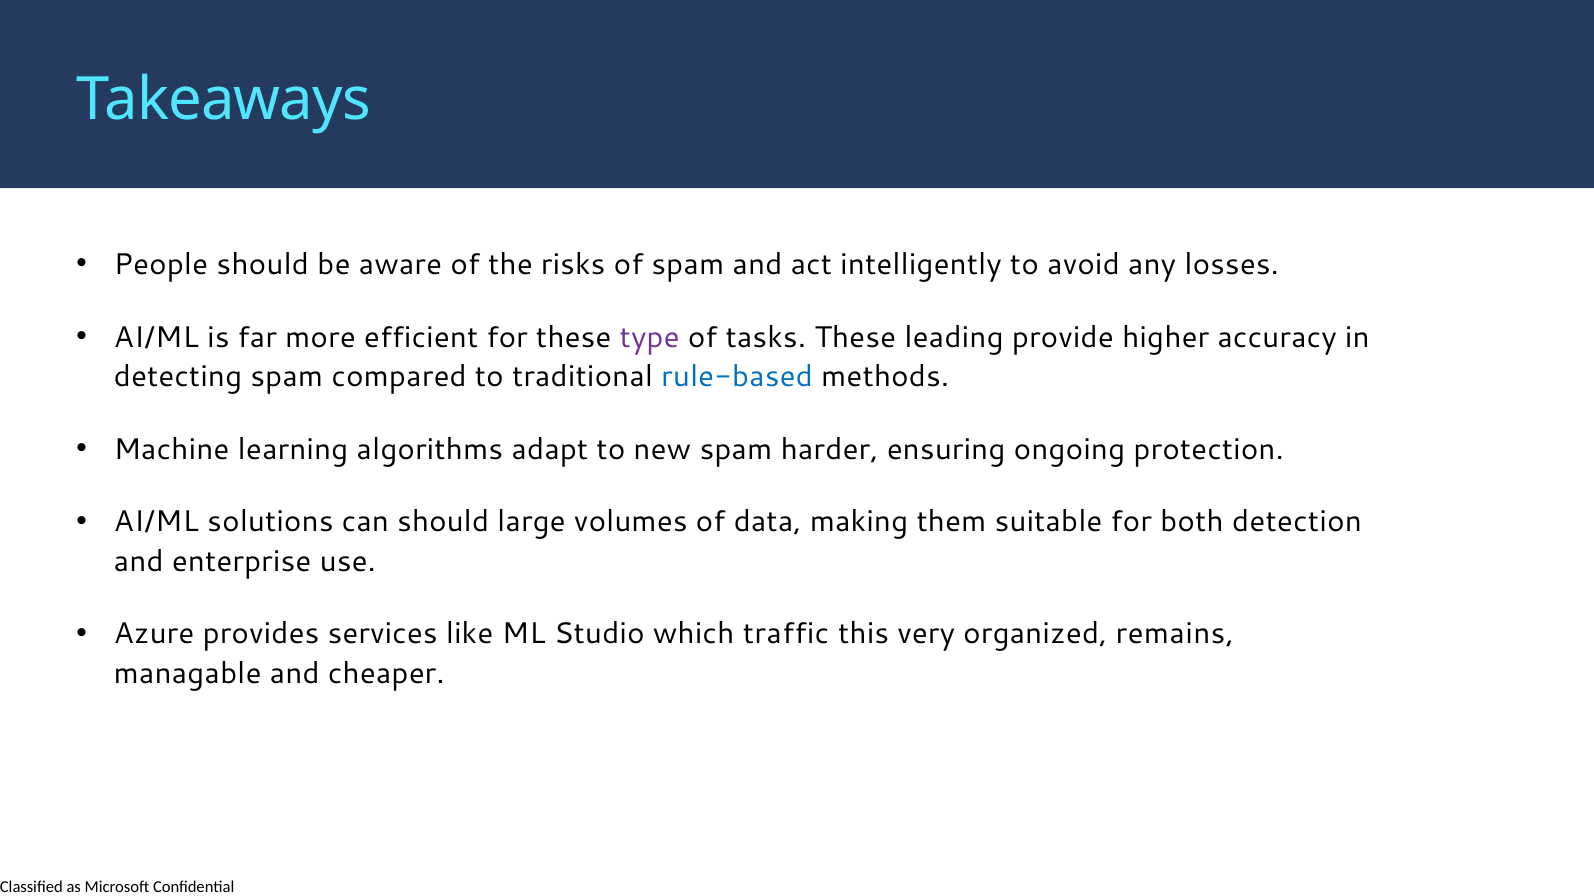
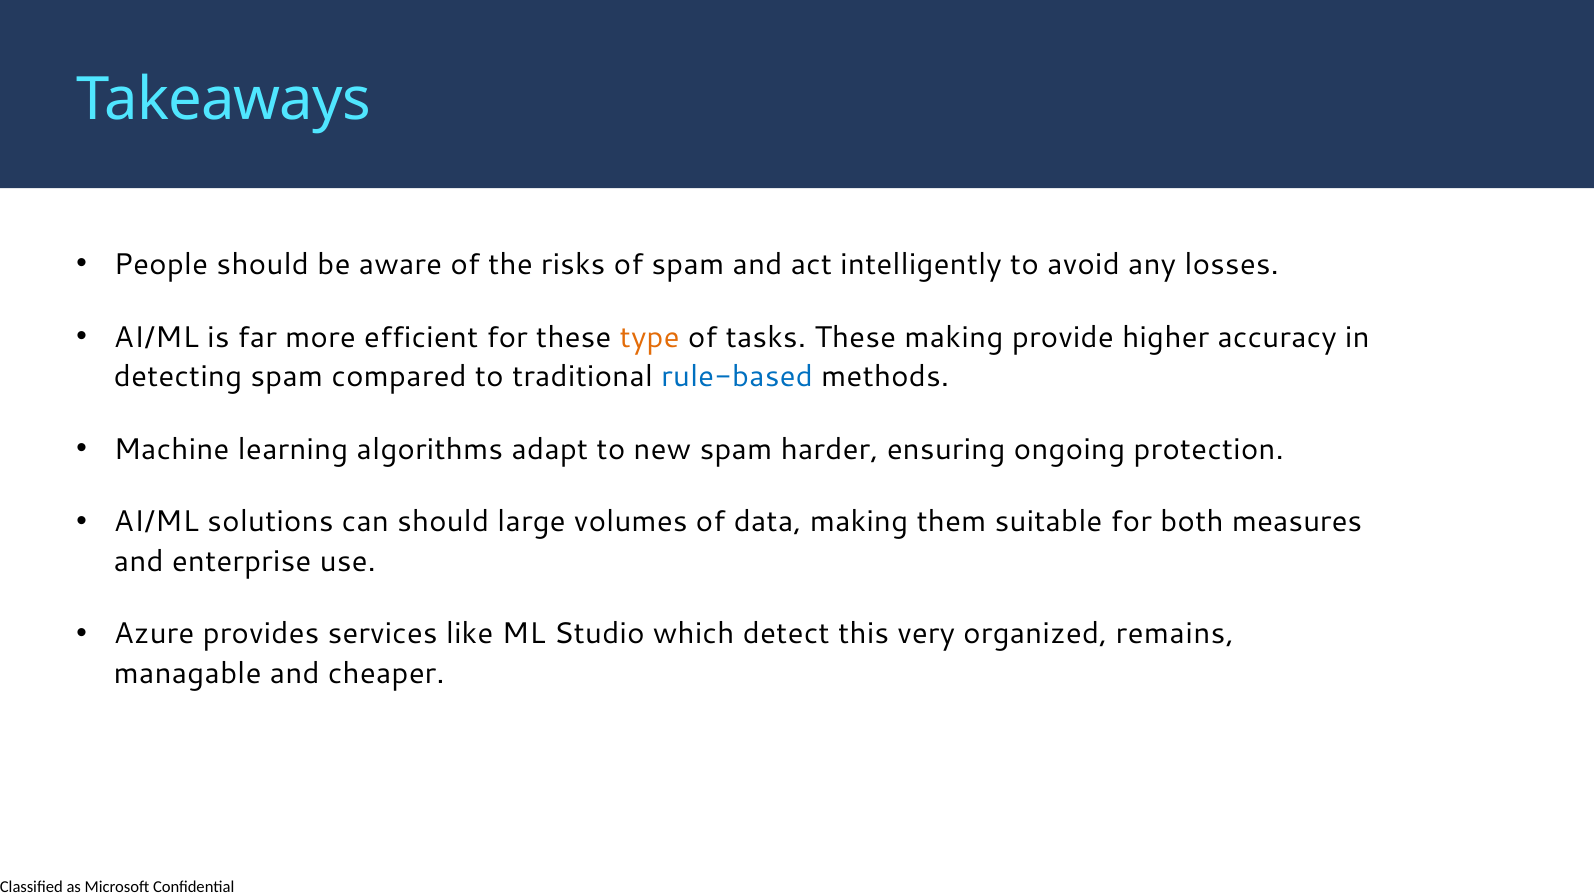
type colour: purple -> orange
These leading: leading -> making
detection: detection -> measures
traffic: traffic -> detect
